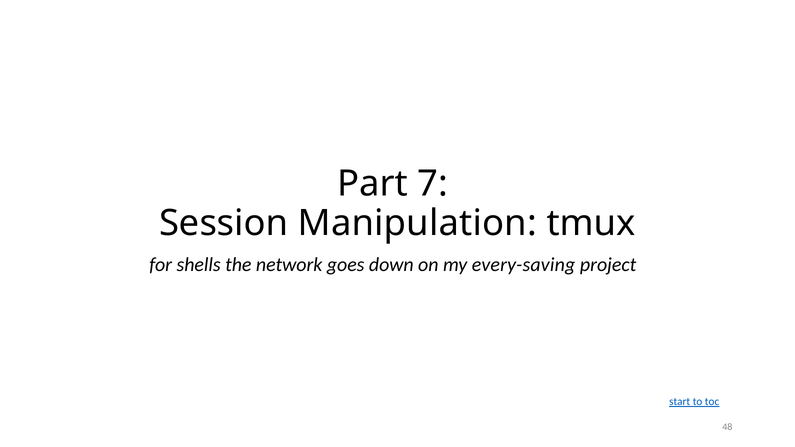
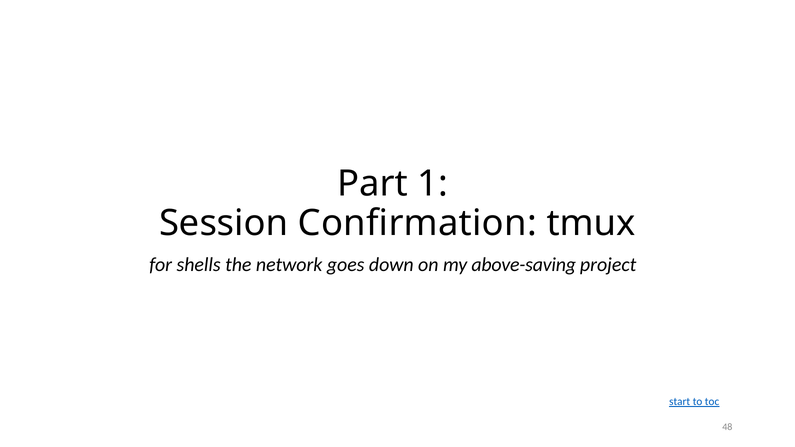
7: 7 -> 1
Manipulation: Manipulation -> Confirmation
every-saving: every-saving -> above-saving
